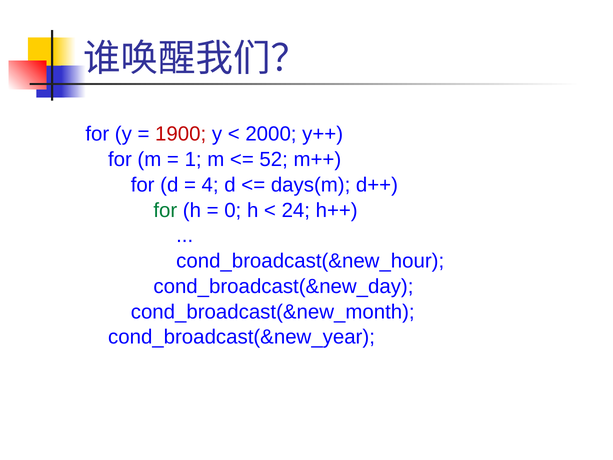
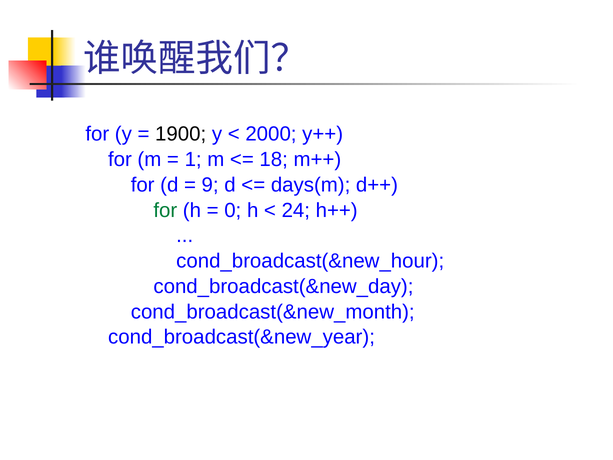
1900 colour: red -> black
52: 52 -> 18
4: 4 -> 9
